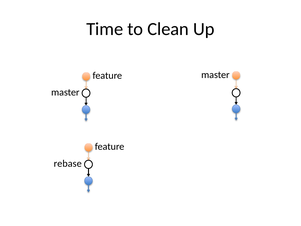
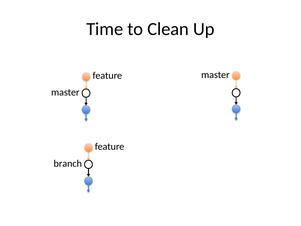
rebase: rebase -> branch
